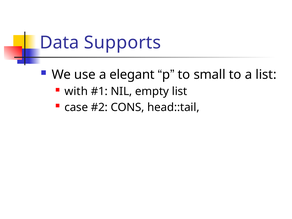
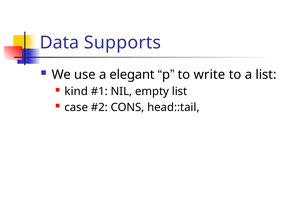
small: small -> write
with: with -> kind
